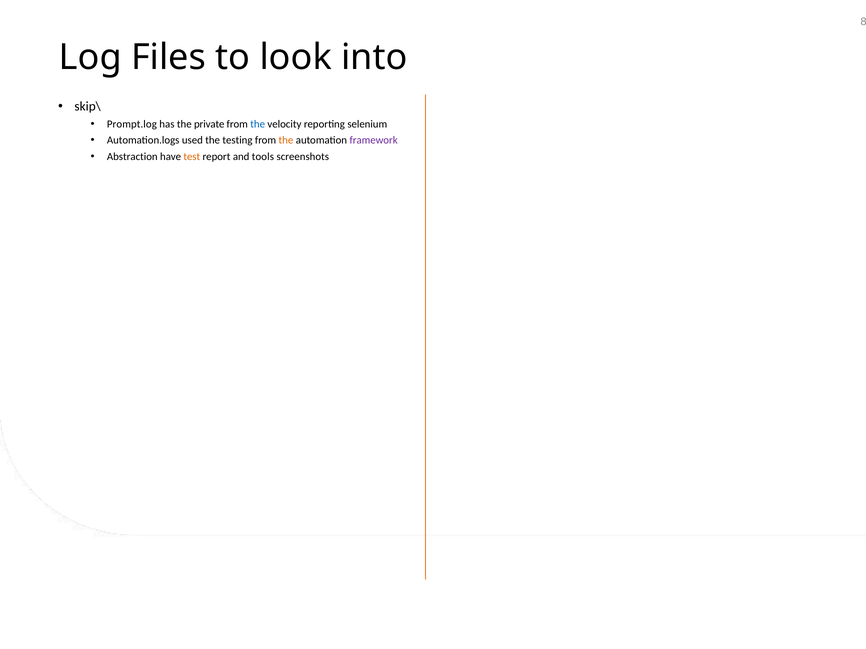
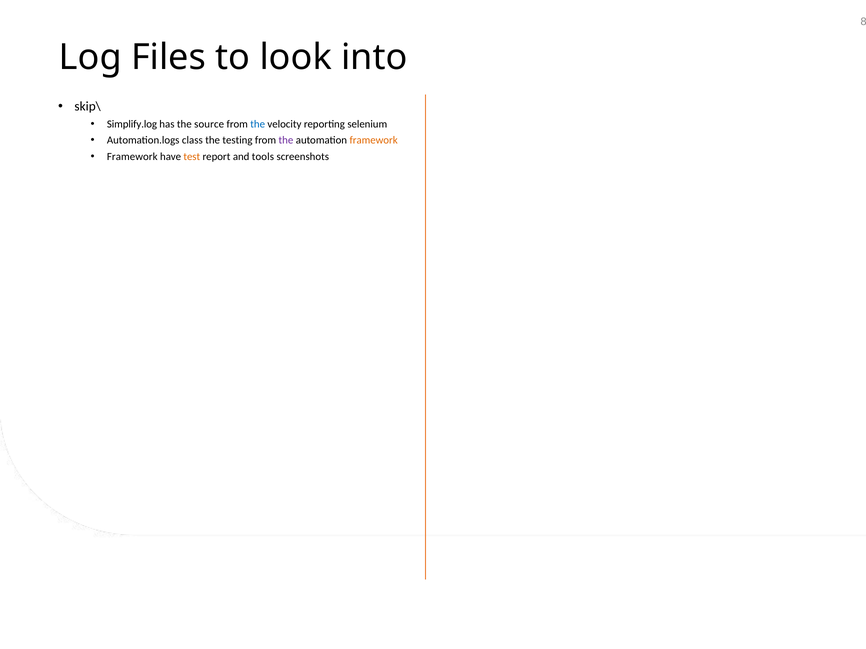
Prompt.log: Prompt.log -> Simplify.log
private: private -> source
used: used -> class
the at (286, 140) colour: orange -> purple
framework at (374, 140) colour: purple -> orange
Abstraction at (132, 157): Abstraction -> Framework
